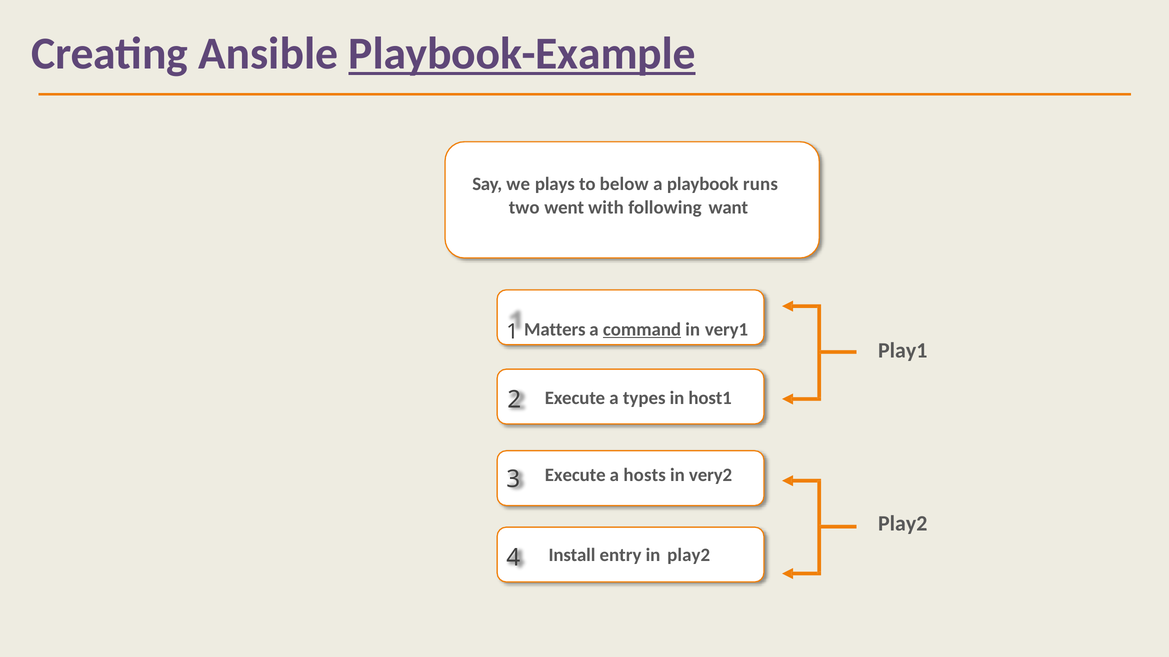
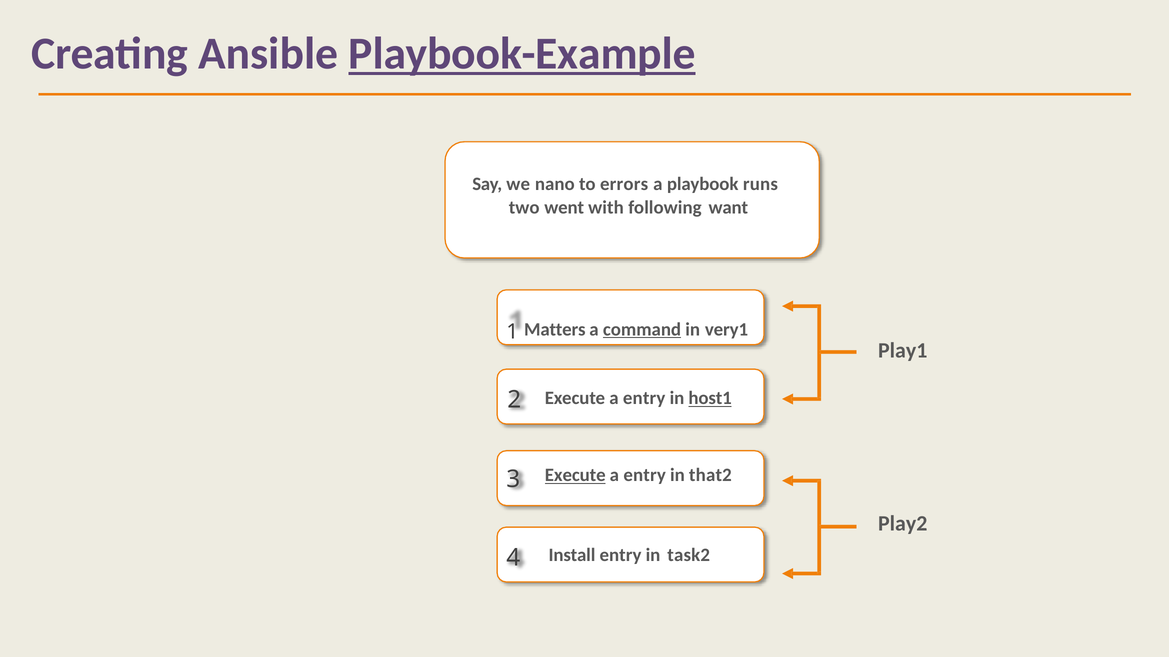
plays: plays -> nano
below: below -> errors
types at (644, 399): types -> entry
host1 underline: none -> present
Execute at (575, 476) underline: none -> present
hosts at (645, 476): hosts -> entry
very2: very2 -> that2
in play2: play2 -> task2
